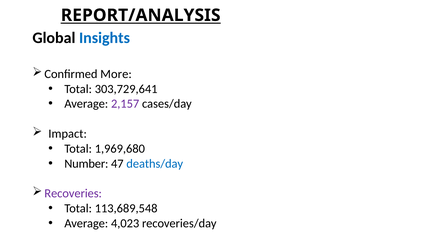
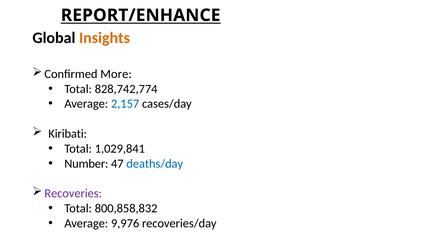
REPORT/ANALYSIS: REPORT/ANALYSIS -> REPORT/ENHANCE
Insights colour: blue -> orange
303,729,641: 303,729,641 -> 828,742,774
2,157 colour: purple -> blue
Impact: Impact -> Kiribati
1,969,680: 1,969,680 -> 1,029,841
113,689,548: 113,689,548 -> 800,858,832
4,023: 4,023 -> 9,976
